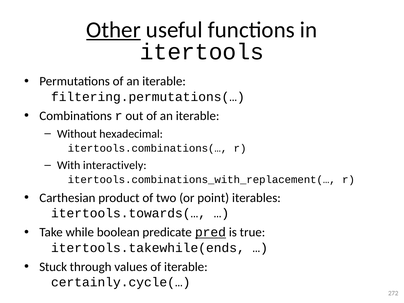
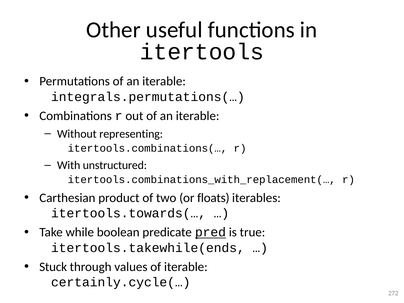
Other underline: present -> none
filtering.permutations(…: filtering.permutations(… -> integrals.permutations(…
hexadecimal: hexadecimal -> representing
interactively: interactively -> unstructured
point: point -> floats
